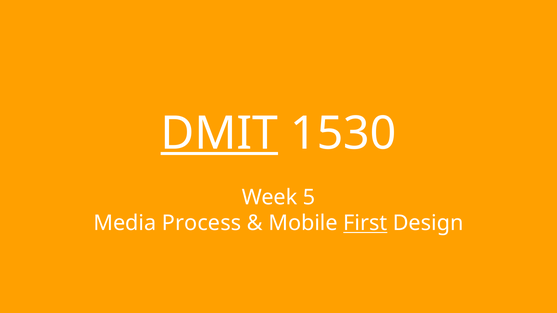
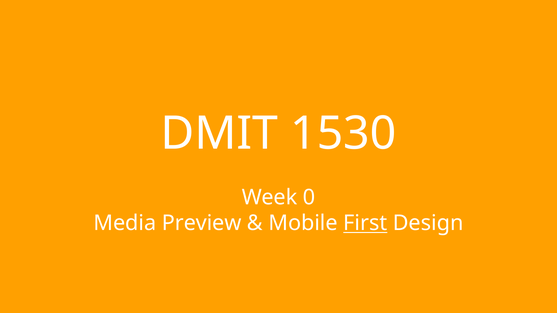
DMIT underline: present -> none
5: 5 -> 0
Process: Process -> Preview
